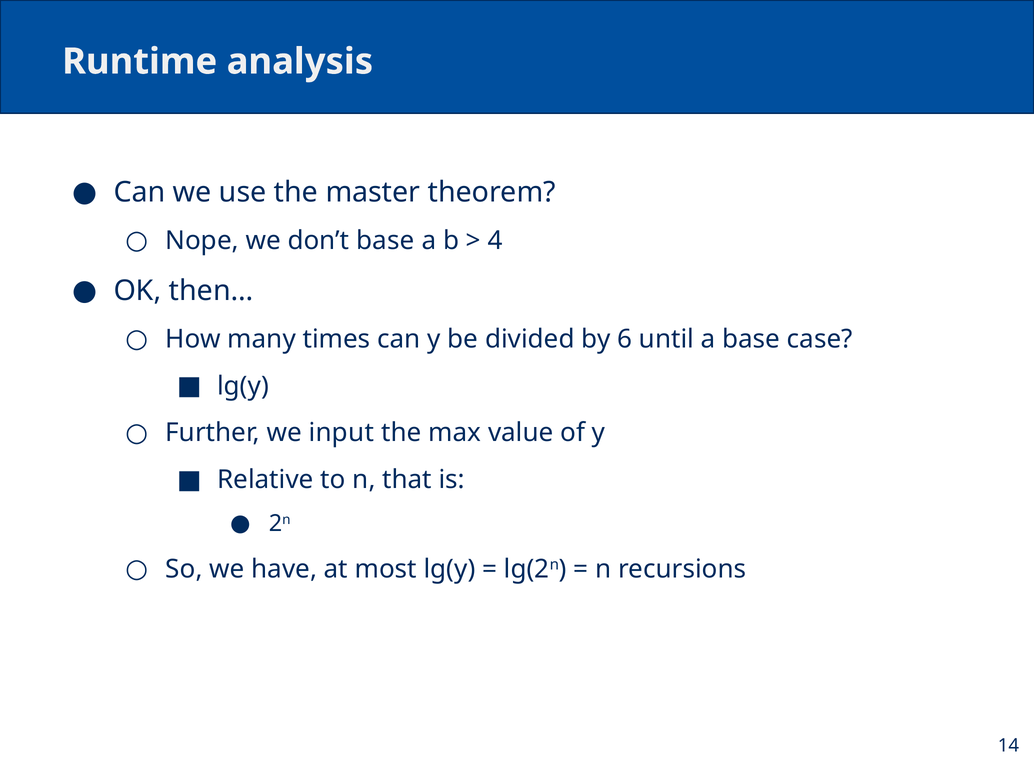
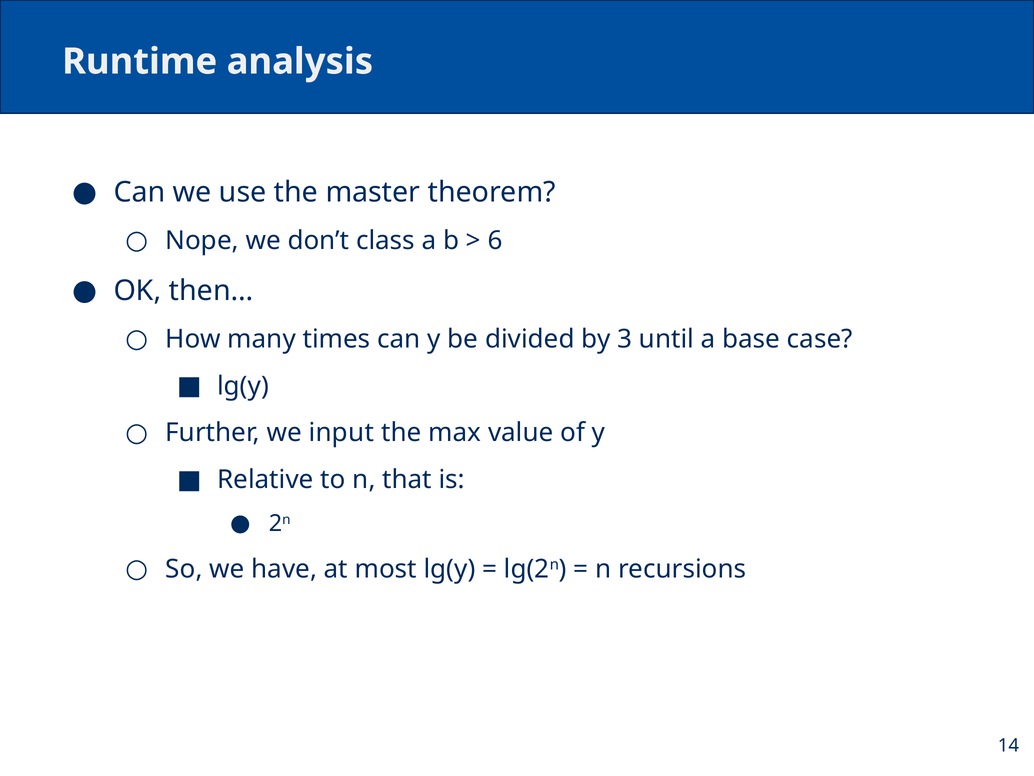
don’t base: base -> class
4: 4 -> 6
6: 6 -> 3
